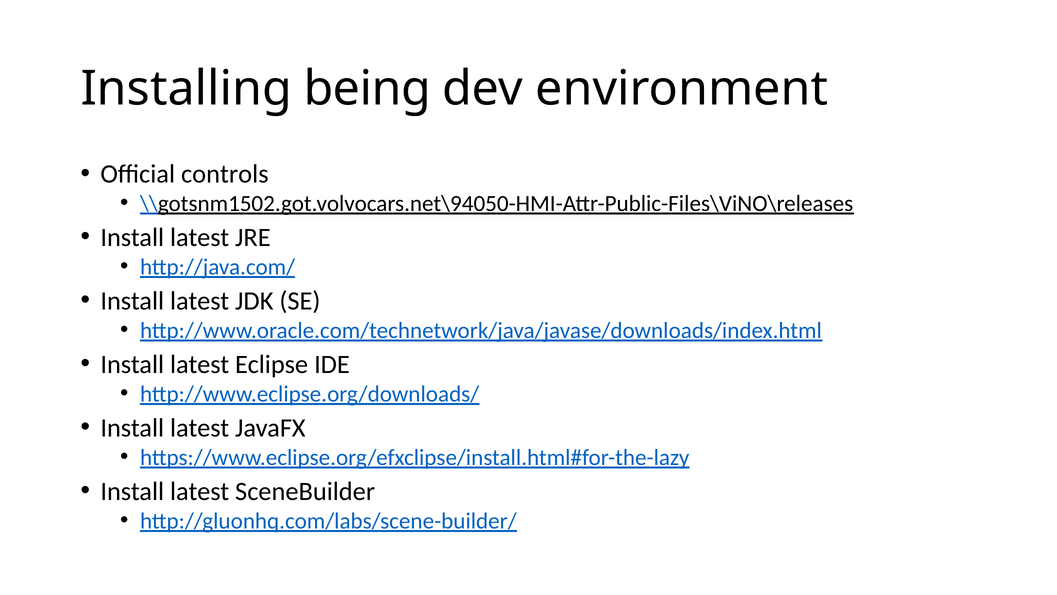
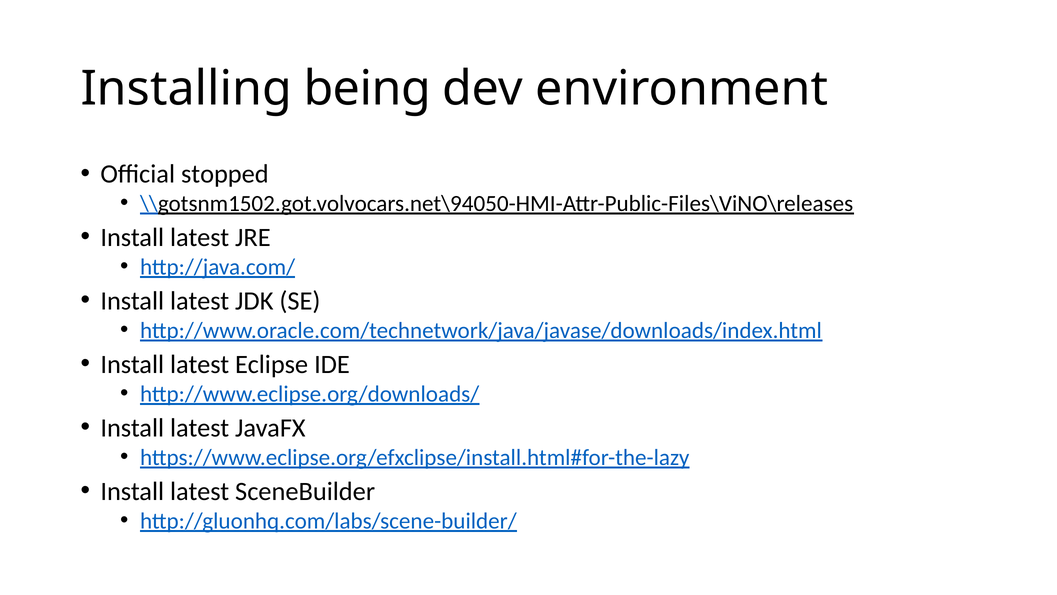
controls: controls -> stopped
